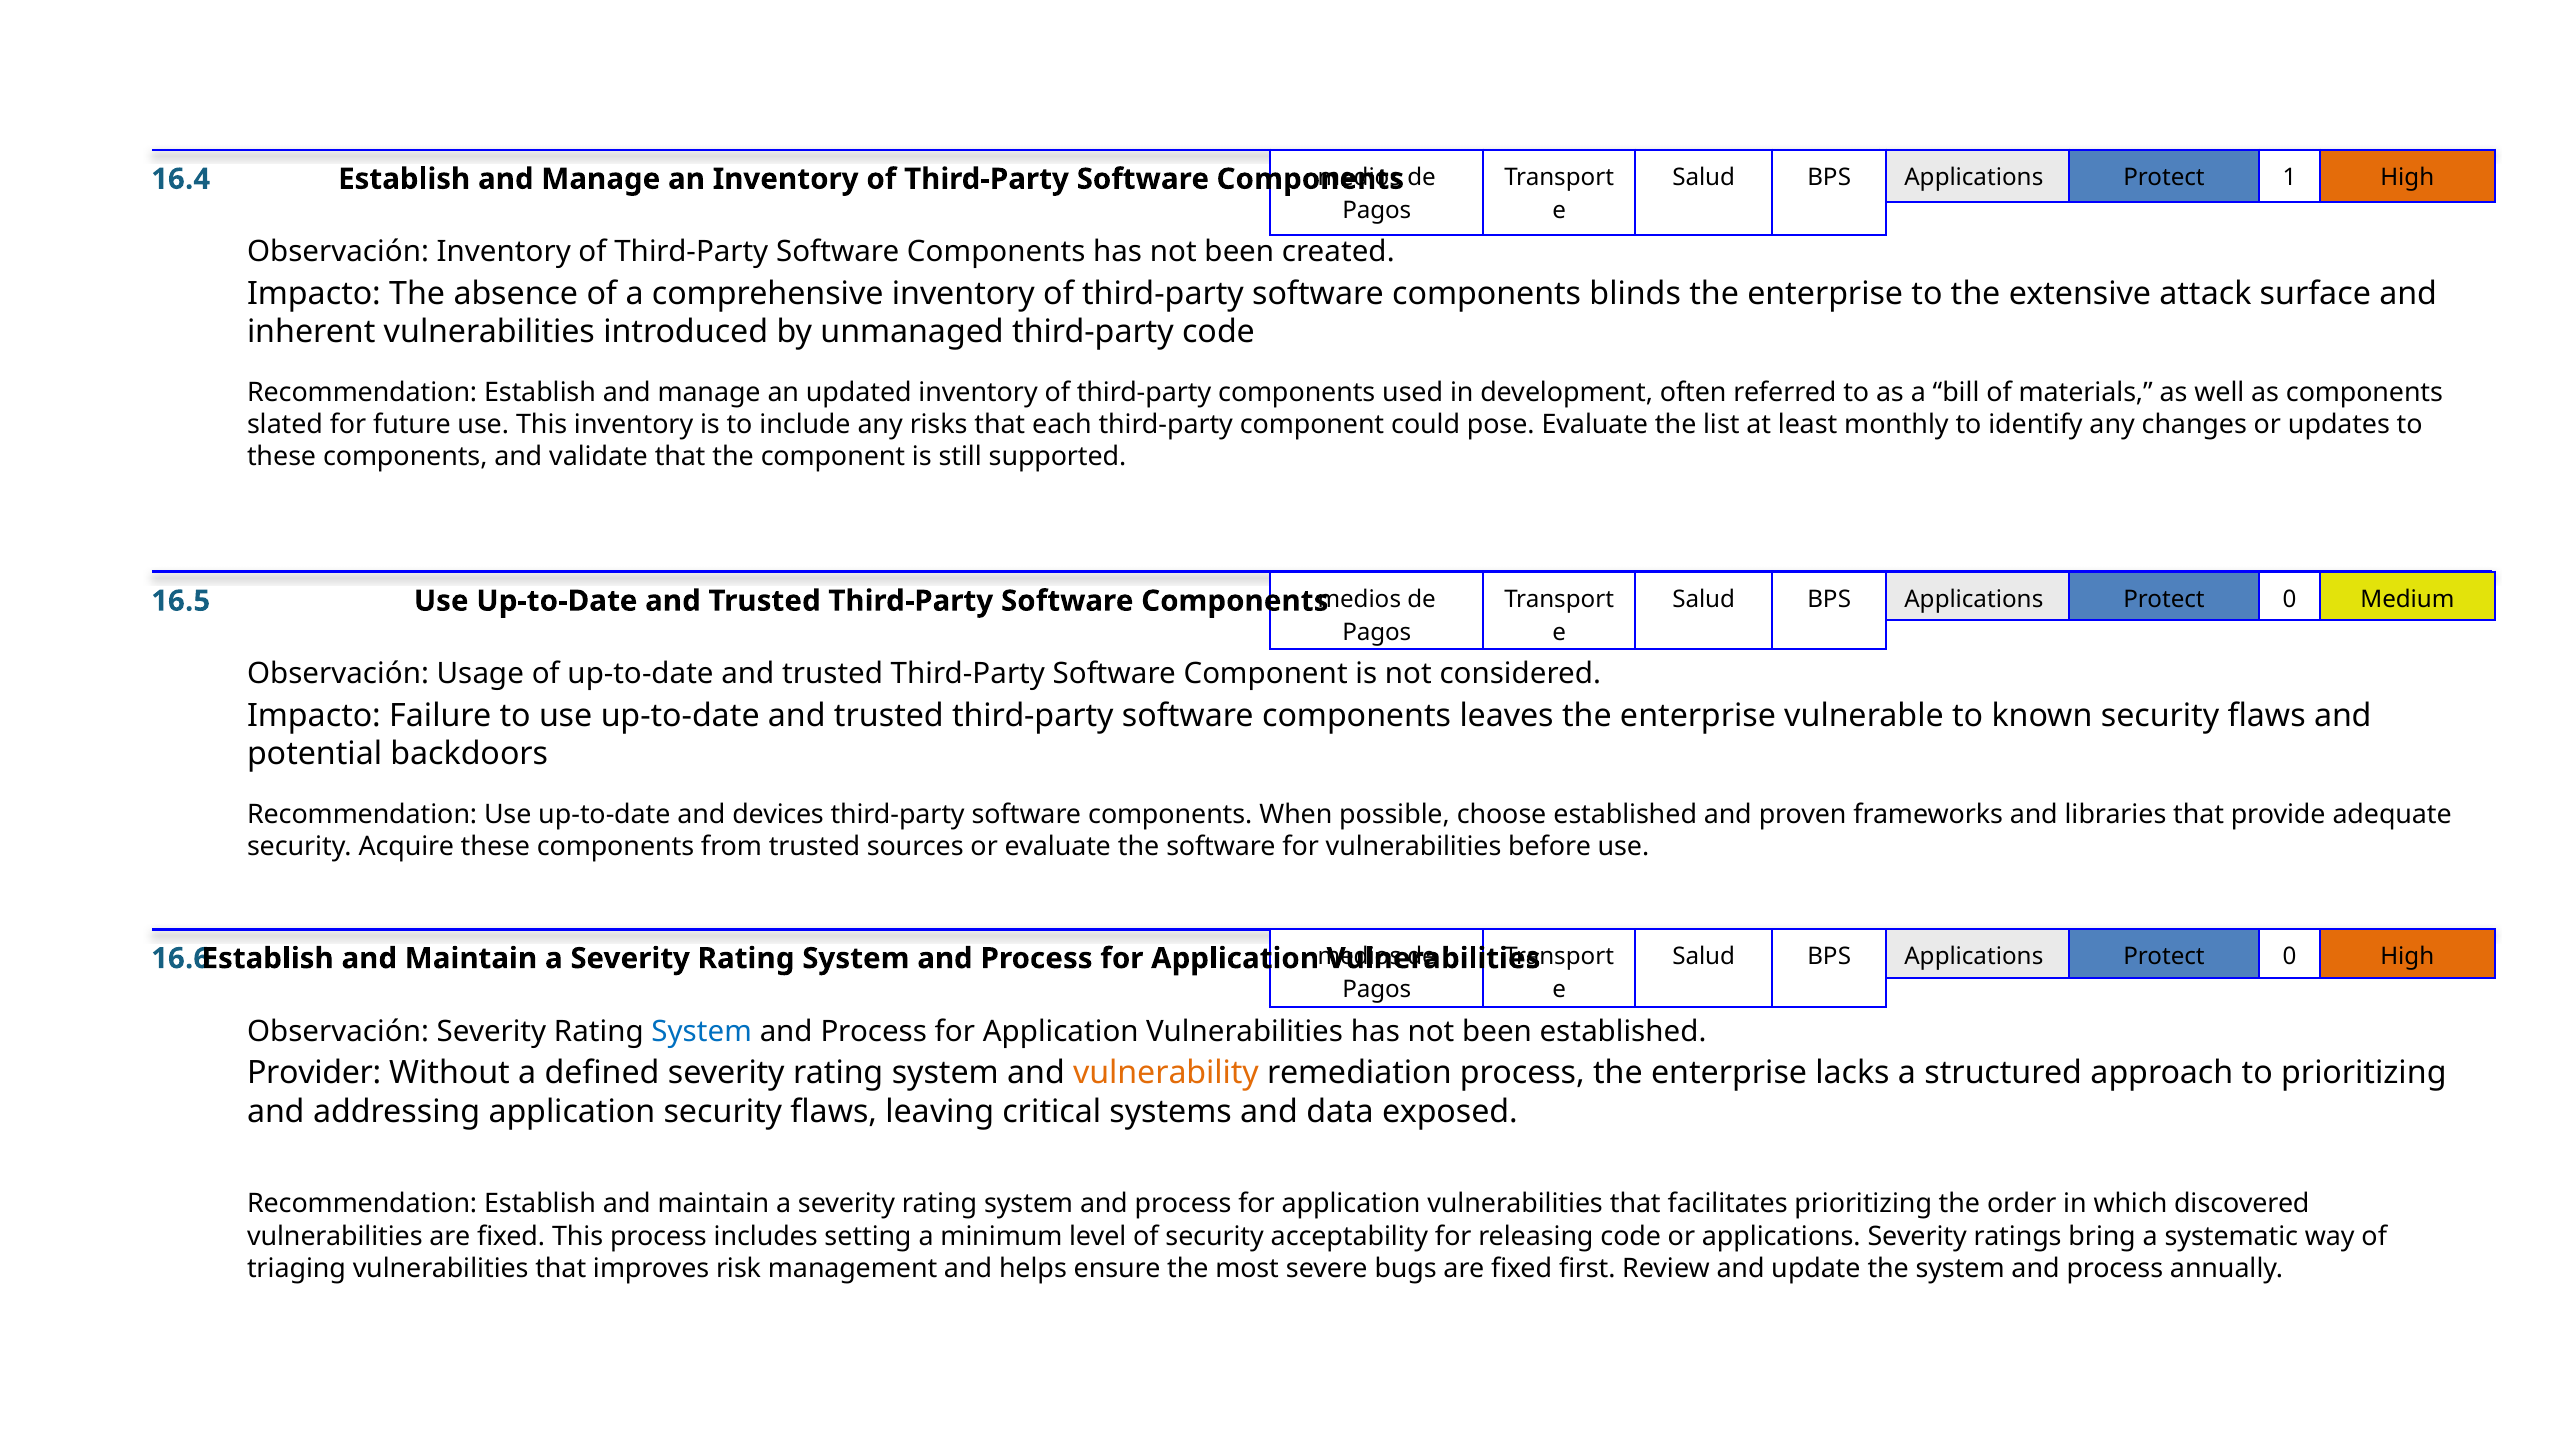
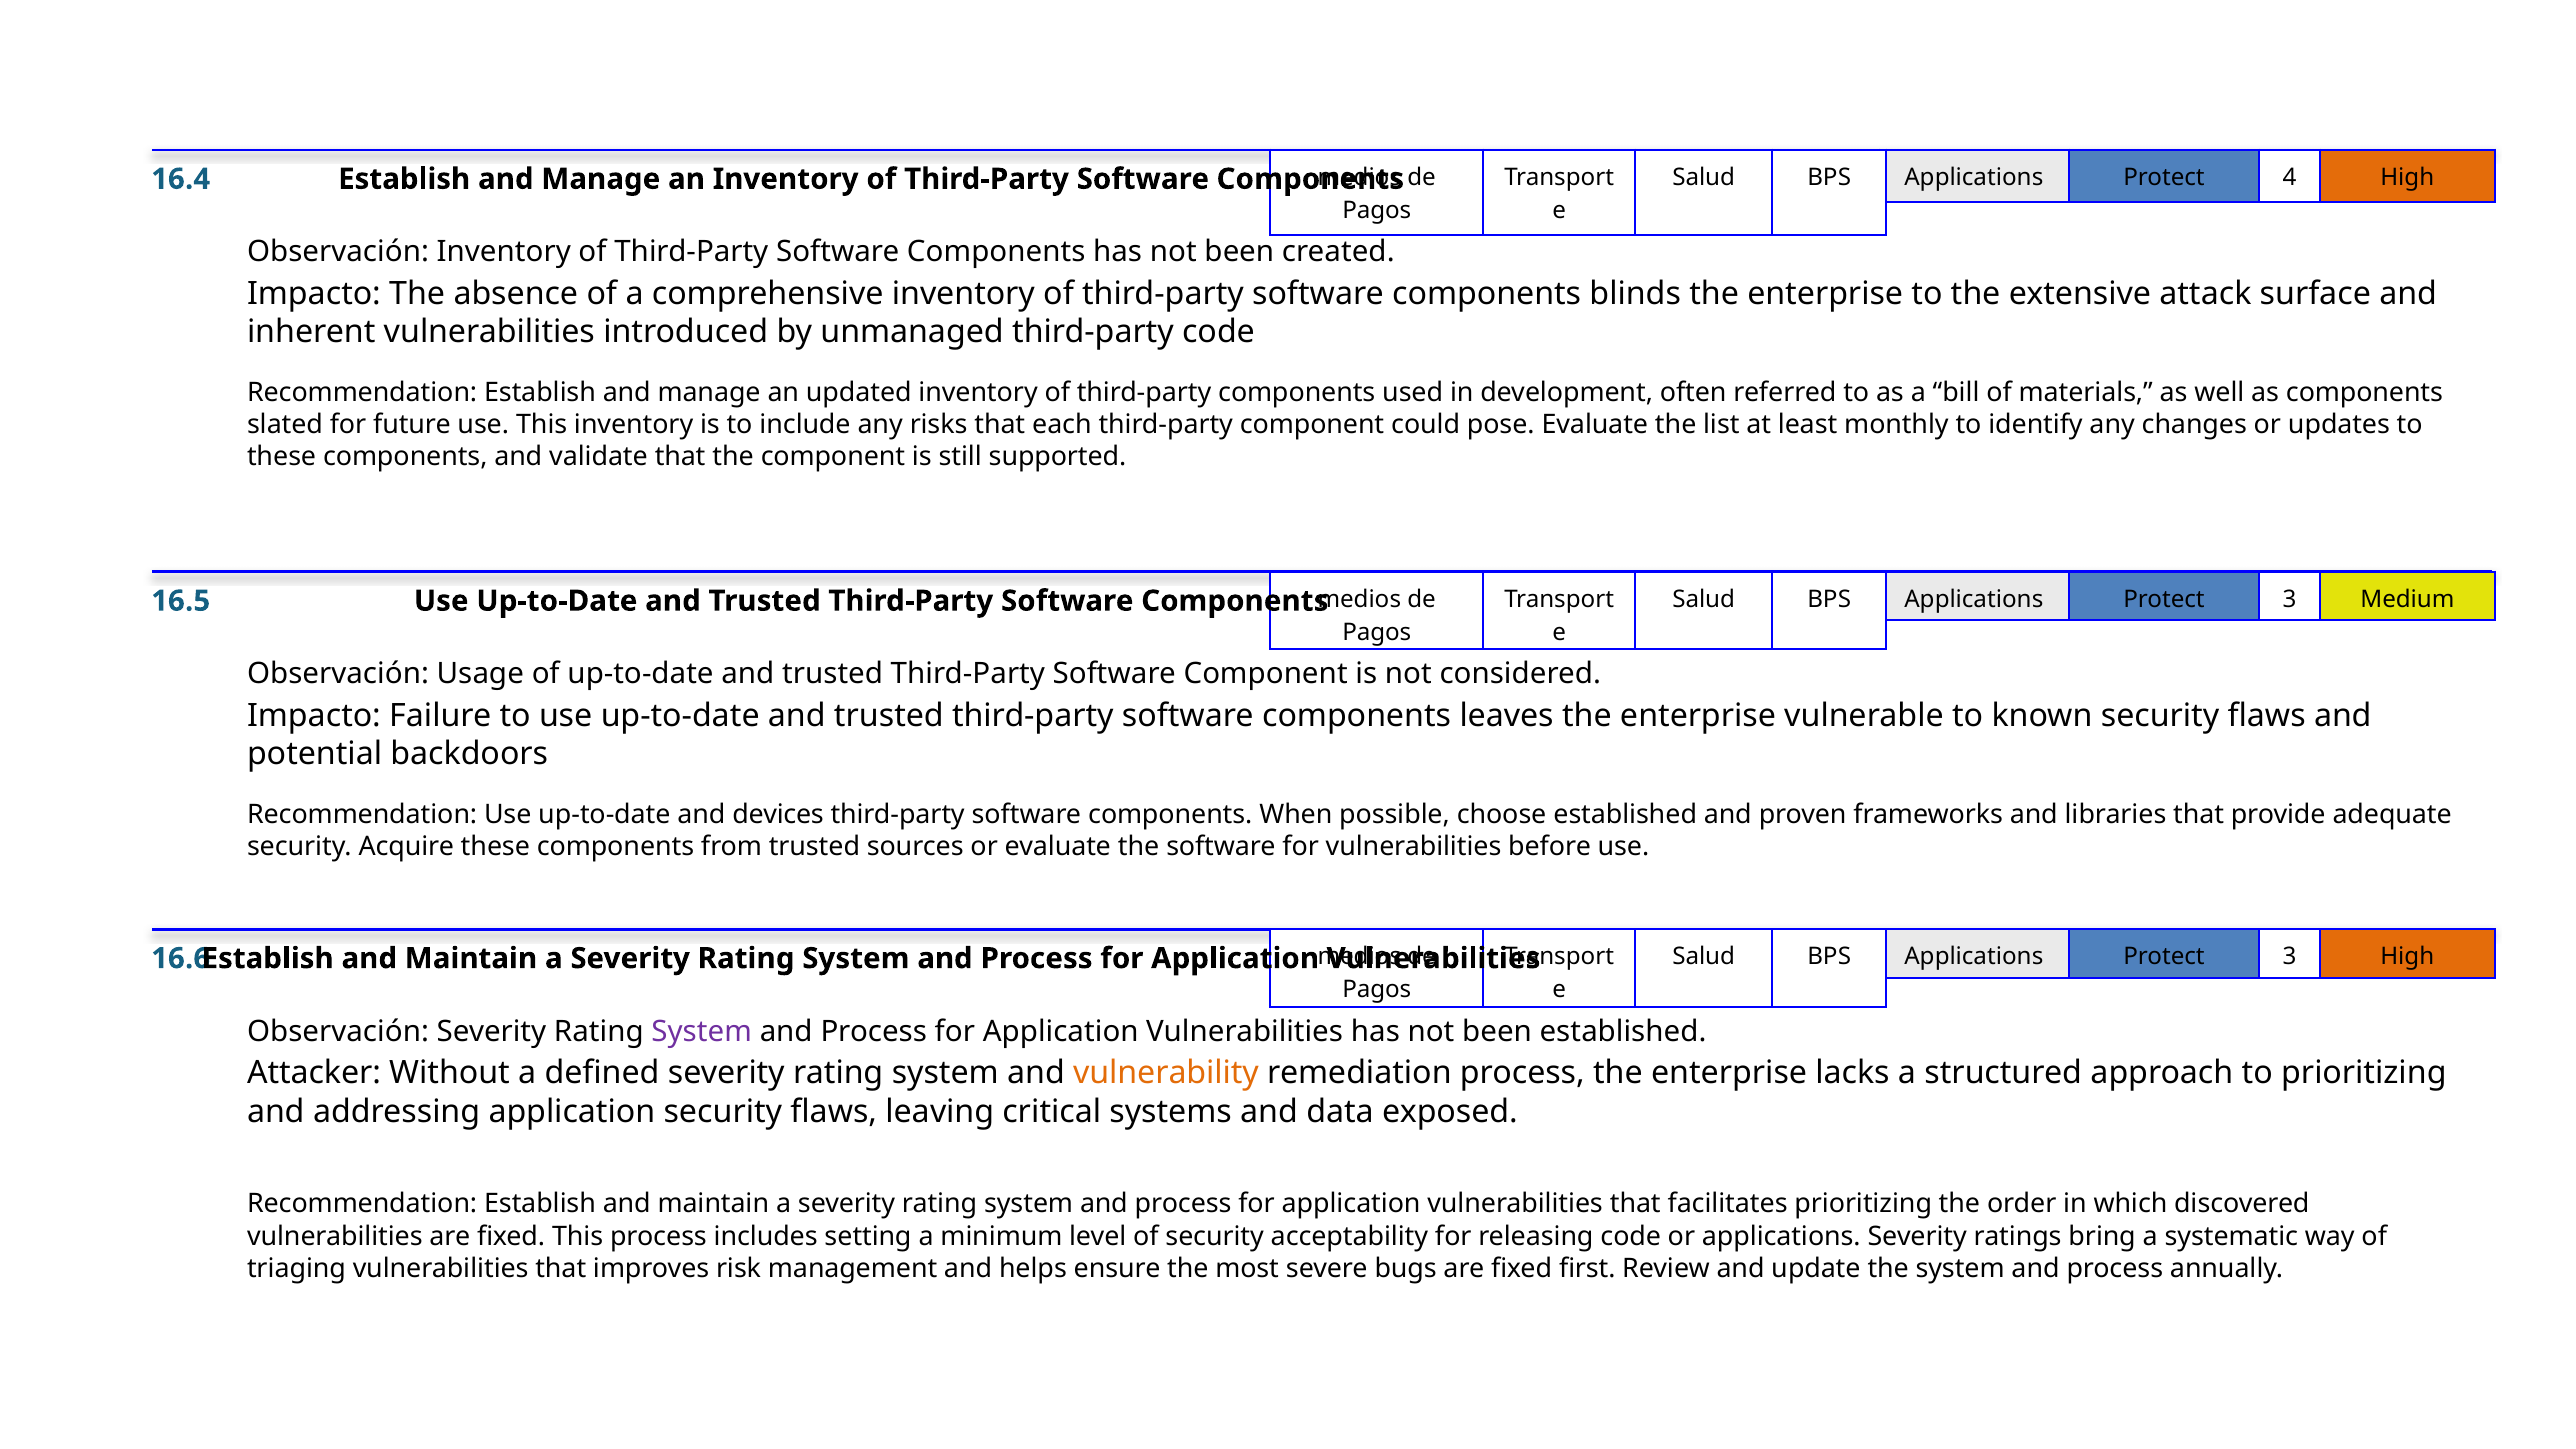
1: 1 -> 4
0 at (2290, 599): 0 -> 3
0 at (2290, 957): 0 -> 3
System at (702, 1031) colour: blue -> purple
Provider: Provider -> Attacker
